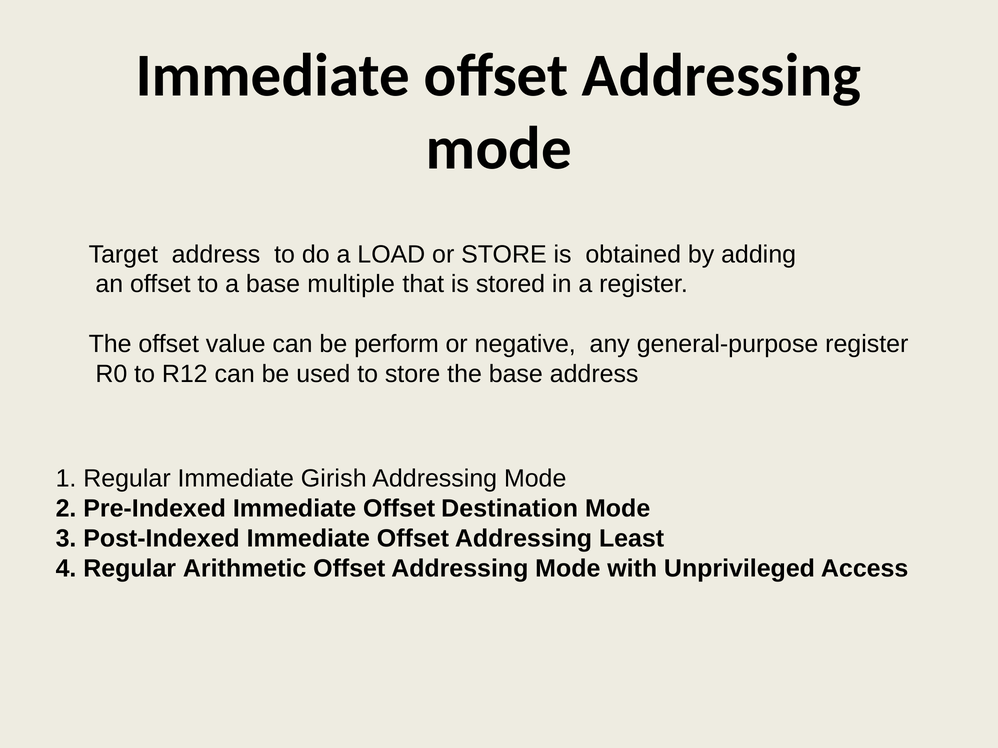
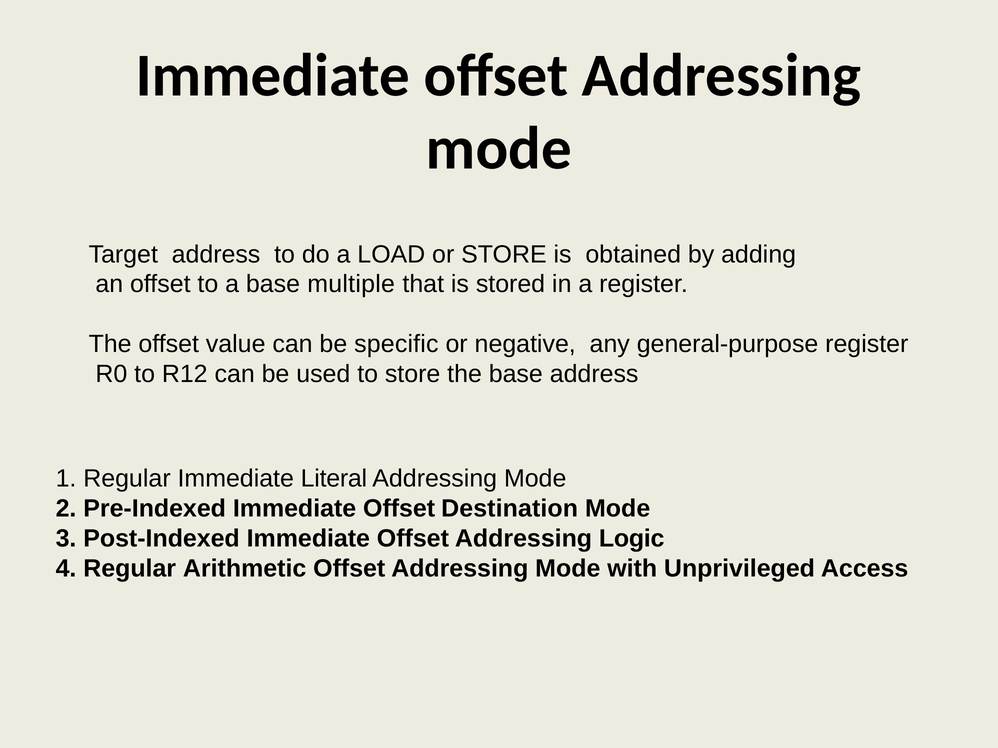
perform: perform -> specific
Girish: Girish -> Literal
Least: Least -> Logic
